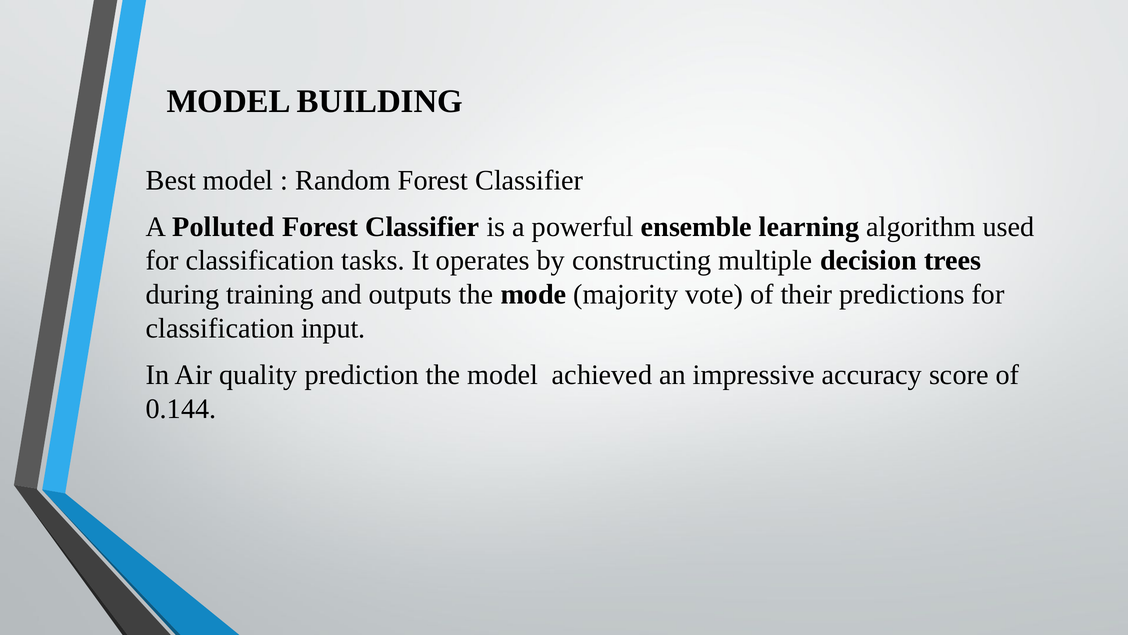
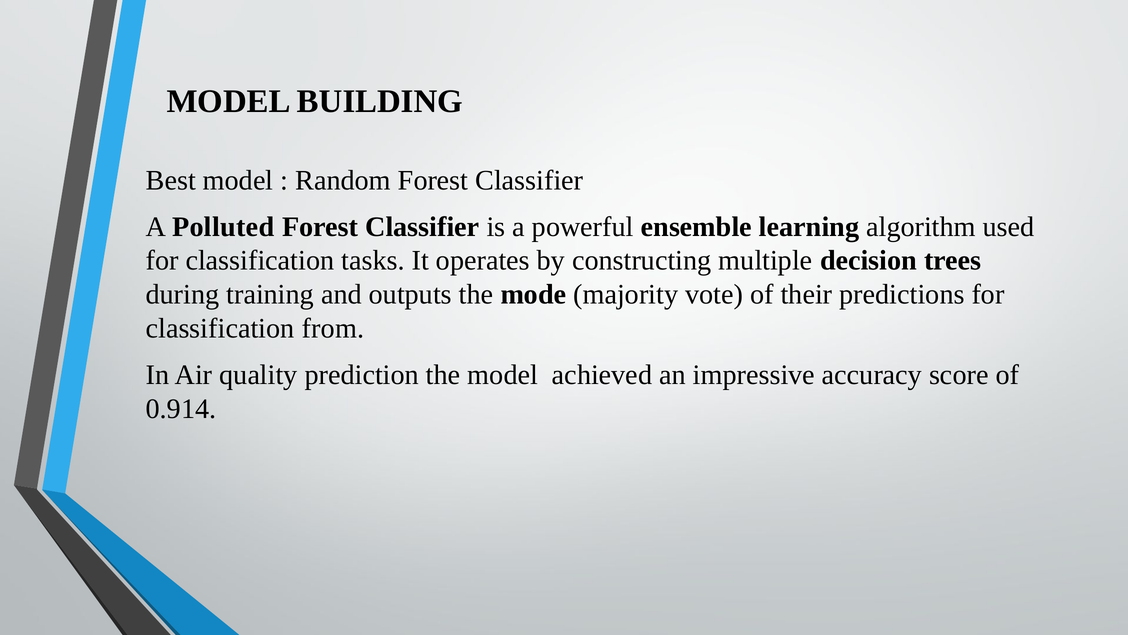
input: input -> from
0.144: 0.144 -> 0.914
